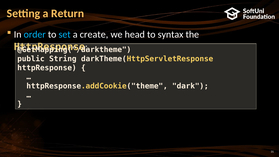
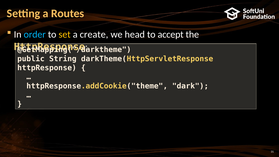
Return: Return -> Routes
set colour: light blue -> yellow
syntax: syntax -> accept
